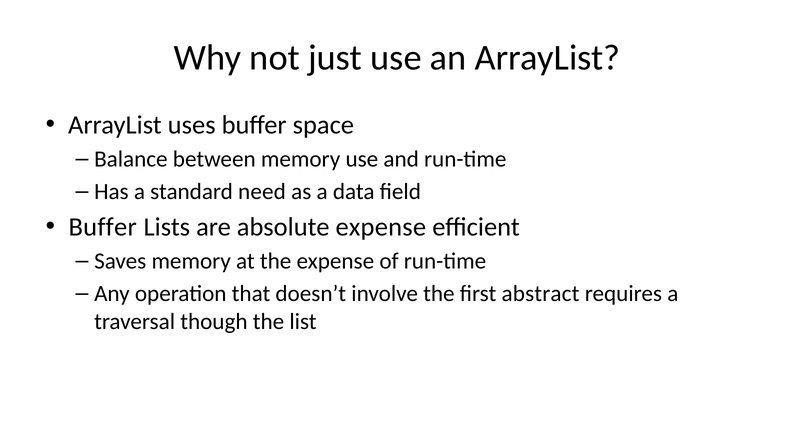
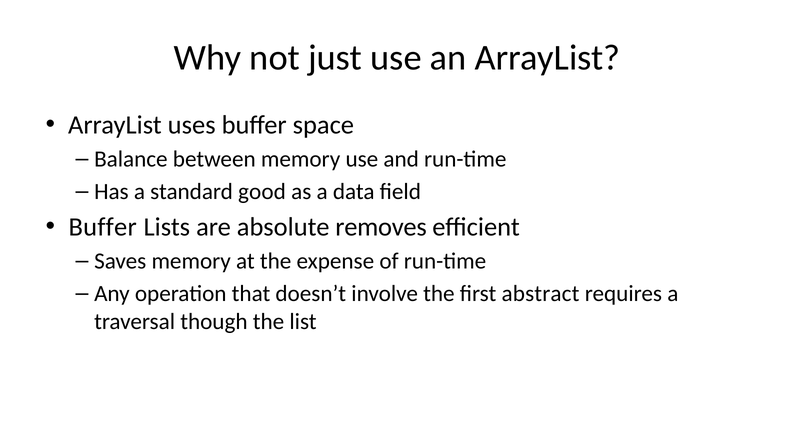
need: need -> good
absolute expense: expense -> removes
